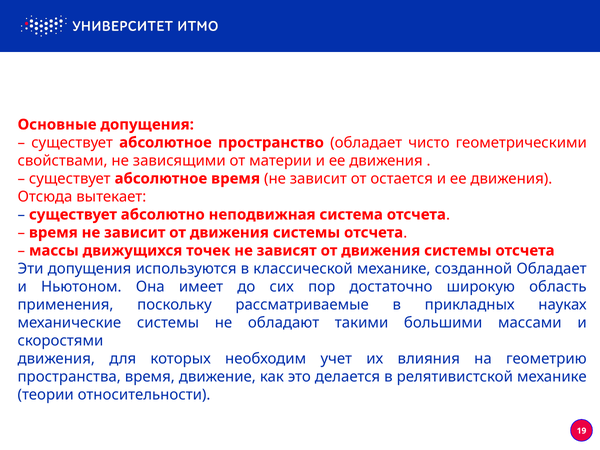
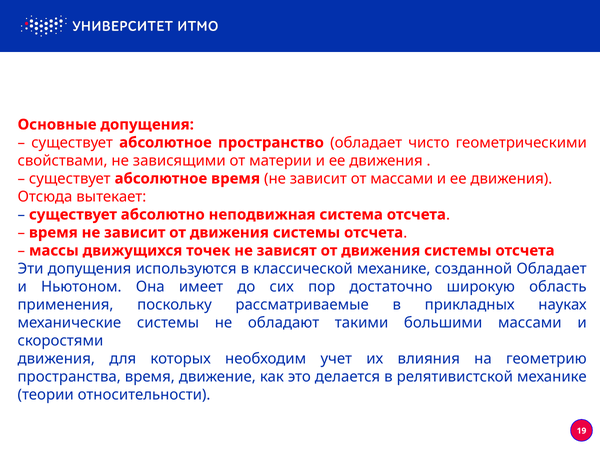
от остается: остается -> массами
